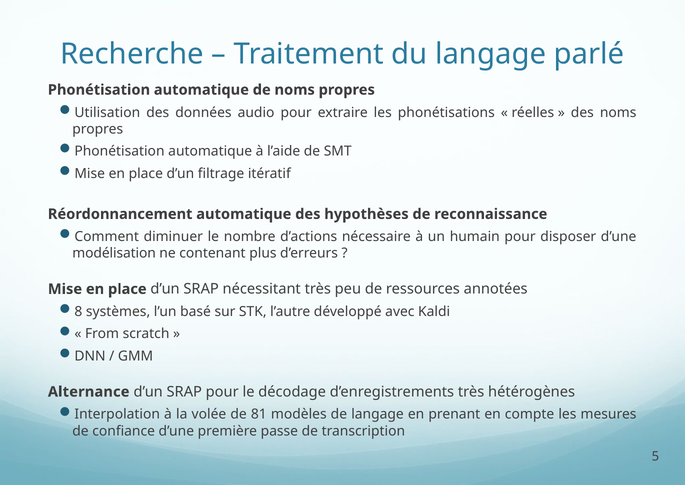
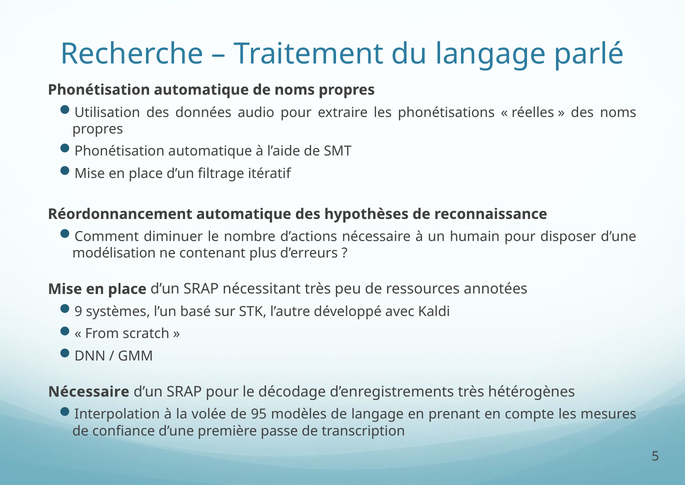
8: 8 -> 9
Alternance at (89, 392): Alternance -> Nécessaire
81: 81 -> 95
